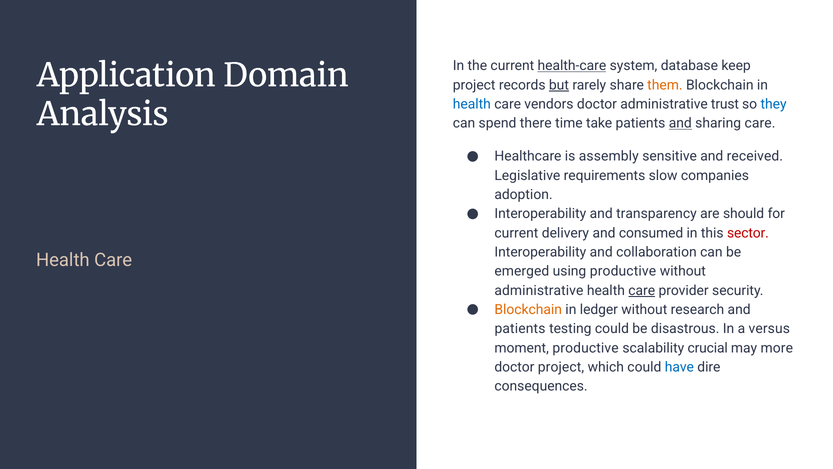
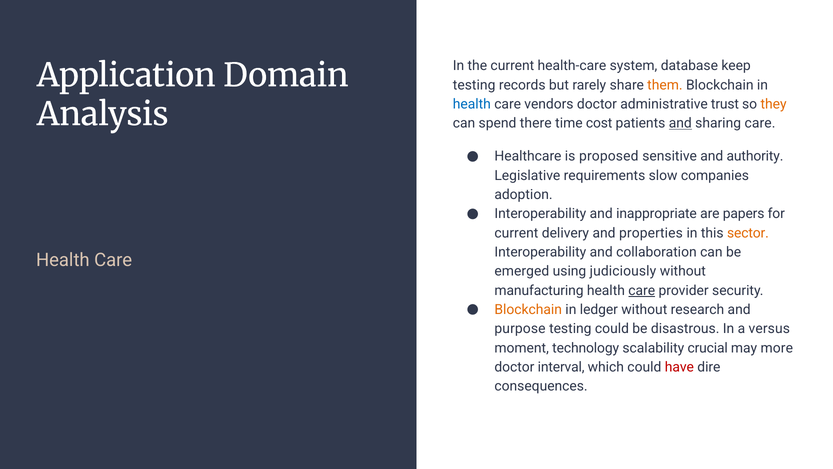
health-care underline: present -> none
project at (474, 85): project -> testing
but underline: present -> none
they colour: blue -> orange
take: take -> cost
assembly: assembly -> proposed
received: received -> authority
transparency: transparency -> inappropriate
should: should -> papers
consumed: consumed -> properties
sector colour: red -> orange
using productive: productive -> judiciously
administrative at (539, 290): administrative -> manufacturing
patients at (520, 329): patients -> purpose
moment productive: productive -> technology
doctor project: project -> interval
have colour: blue -> red
